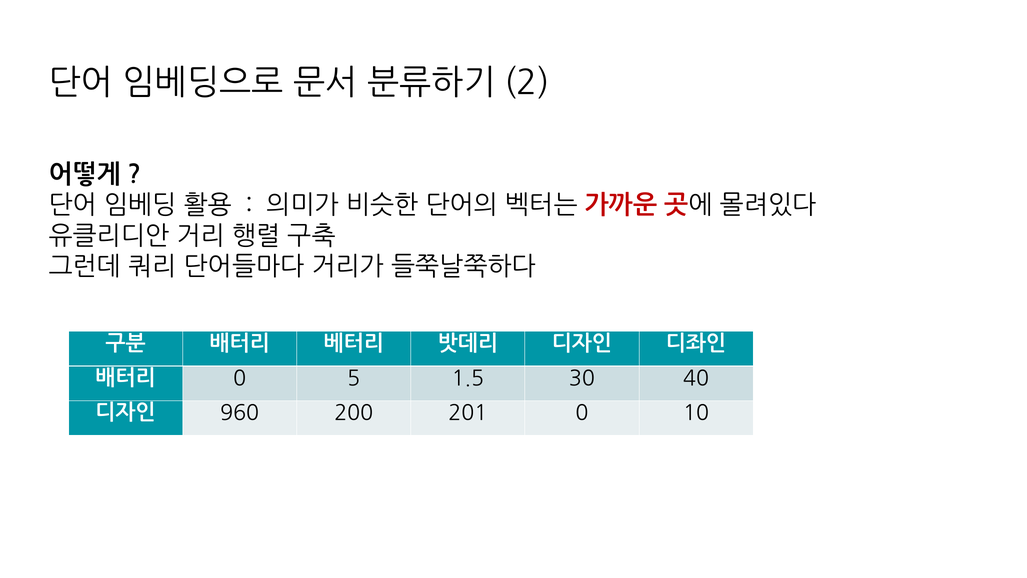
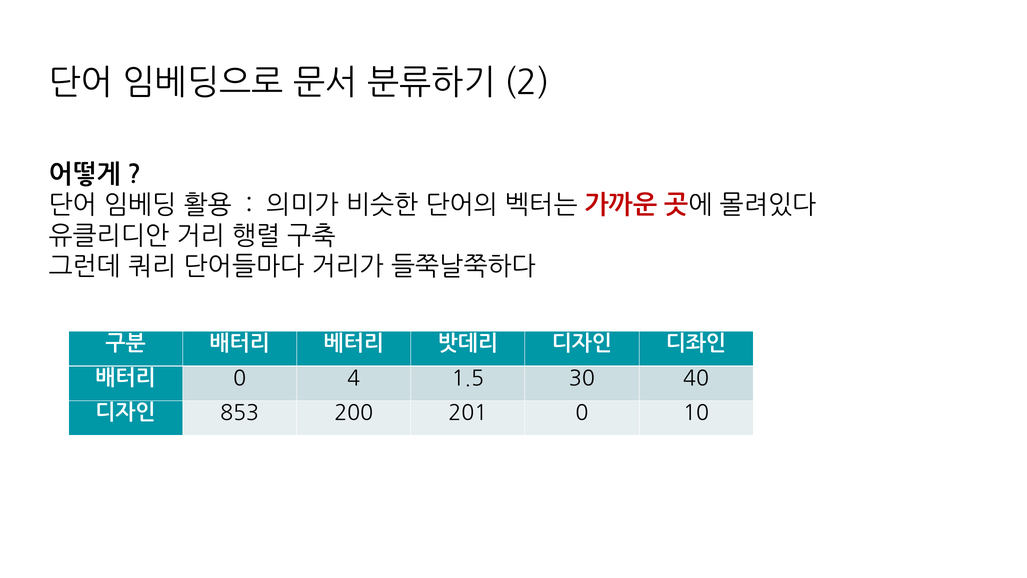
5: 5 -> 4
960: 960 -> 853
